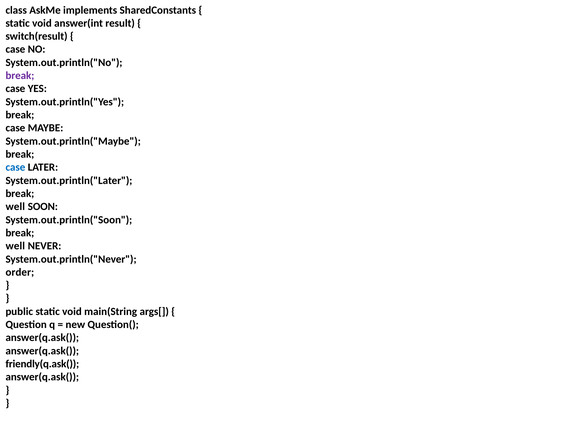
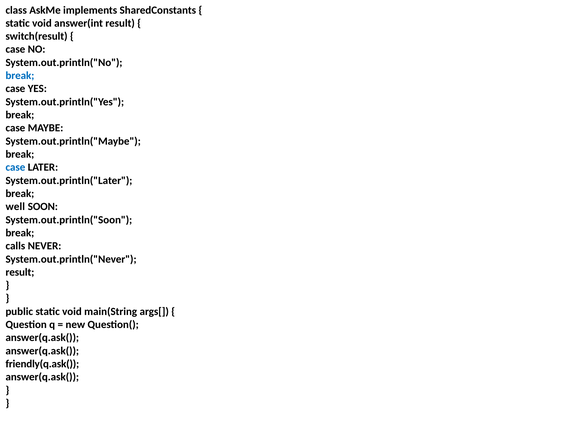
break at (20, 76) colour: purple -> blue
well at (15, 246): well -> calls
order at (20, 273): order -> result
